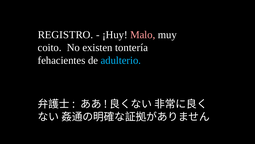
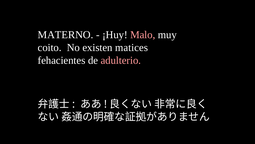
REGISTRO: REGISTRO -> MATERNO
tontería: tontería -> matices
adulterio colour: light blue -> pink
